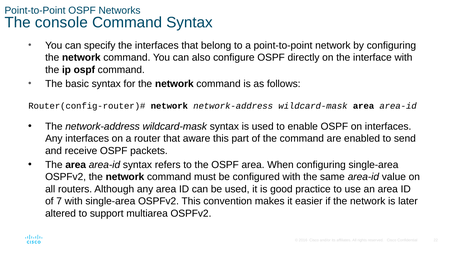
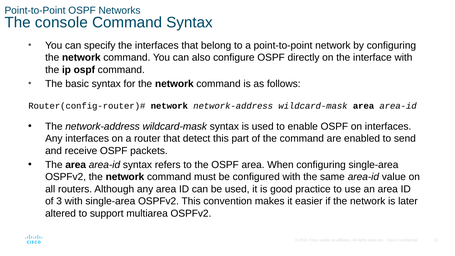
aware: aware -> detect
7: 7 -> 3
